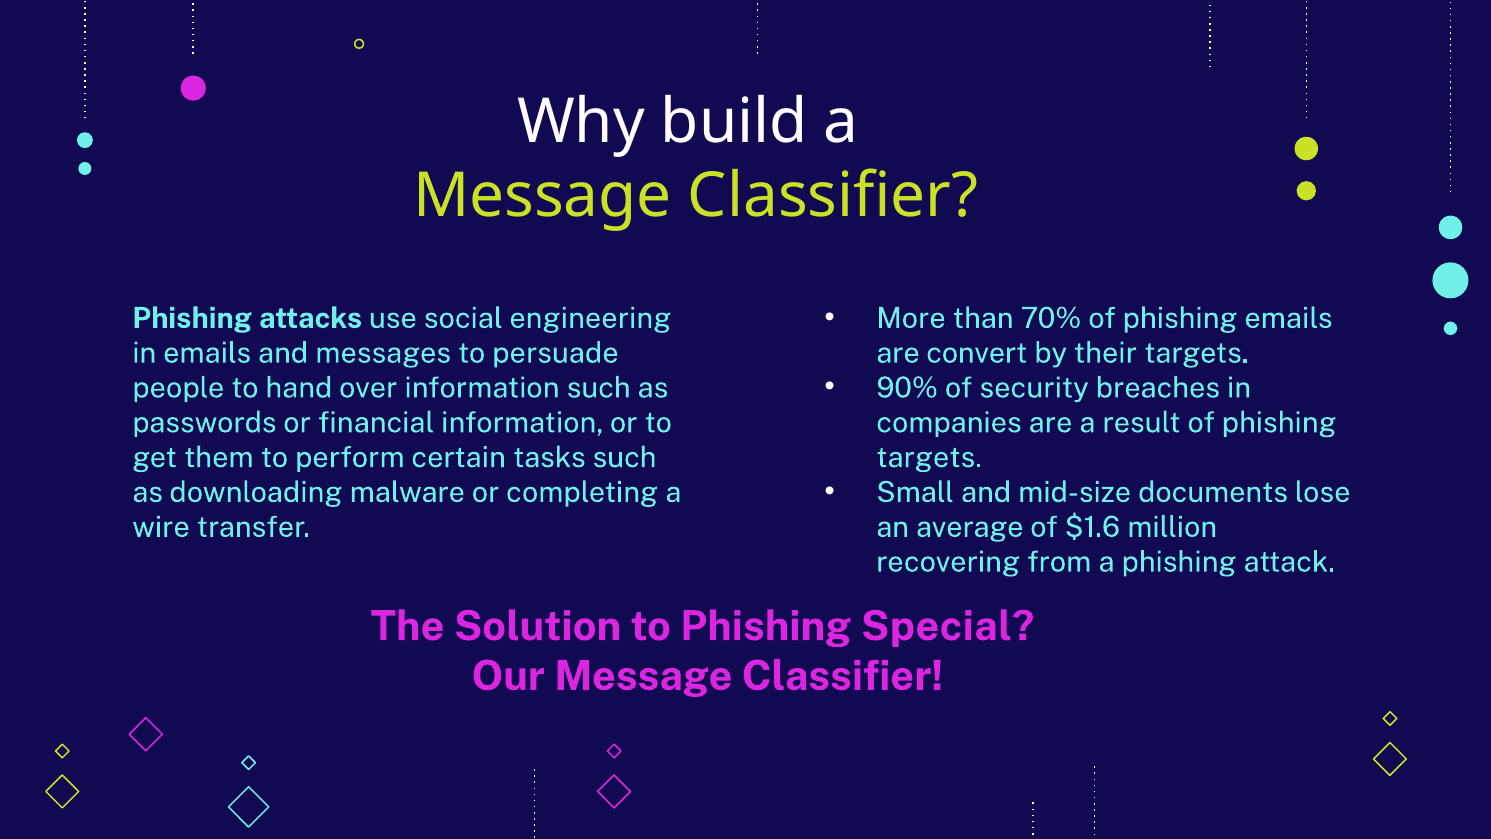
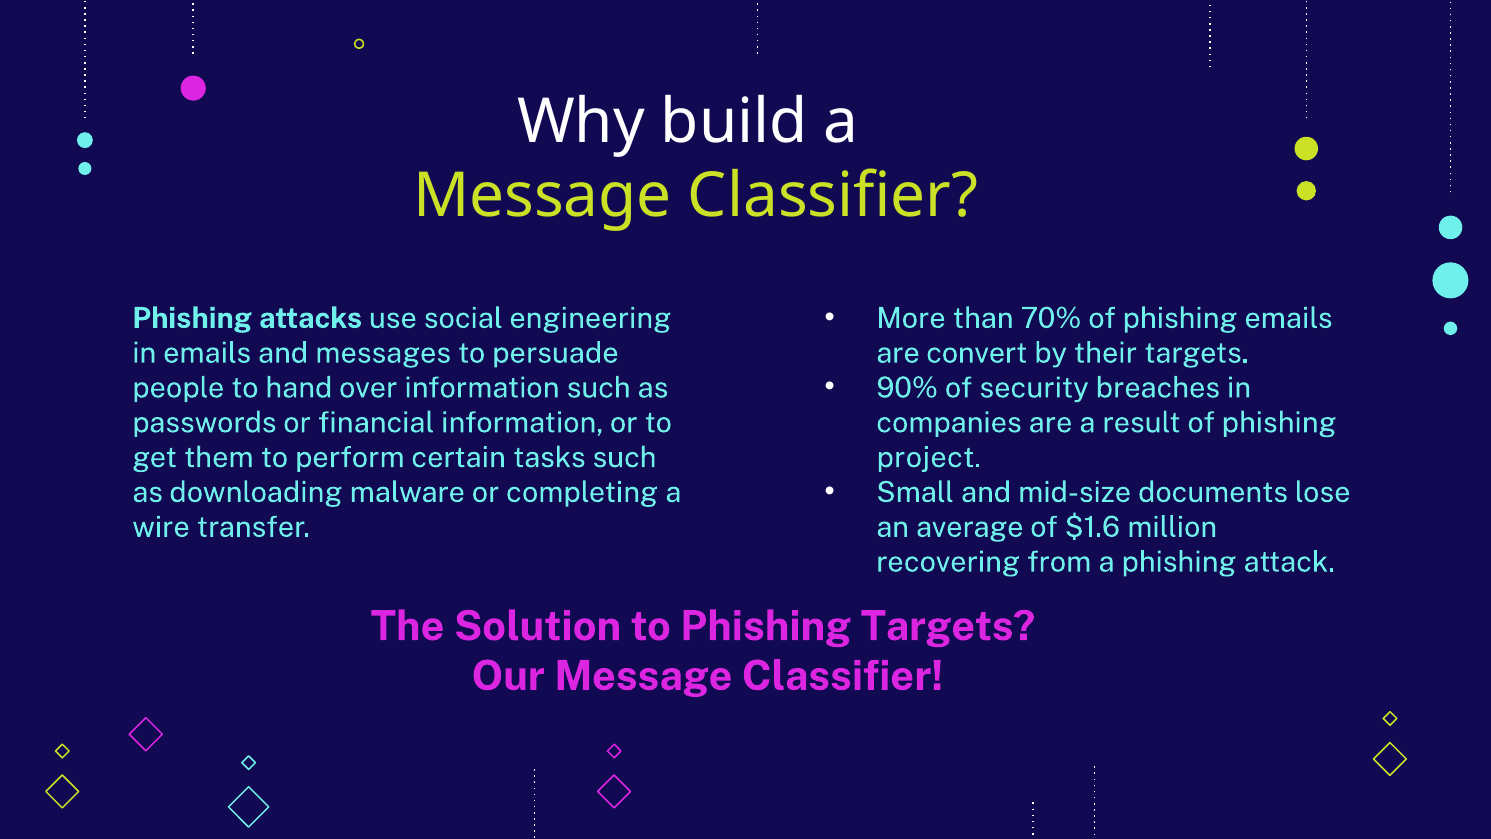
targets at (929, 457): targets -> project
Phishing Special: Special -> Targets
